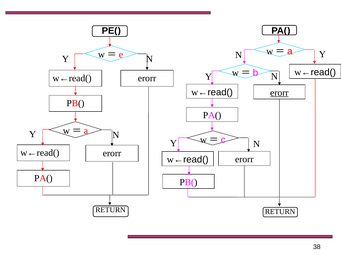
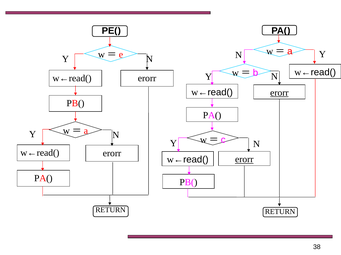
erorr at (244, 160) underline: none -> present
